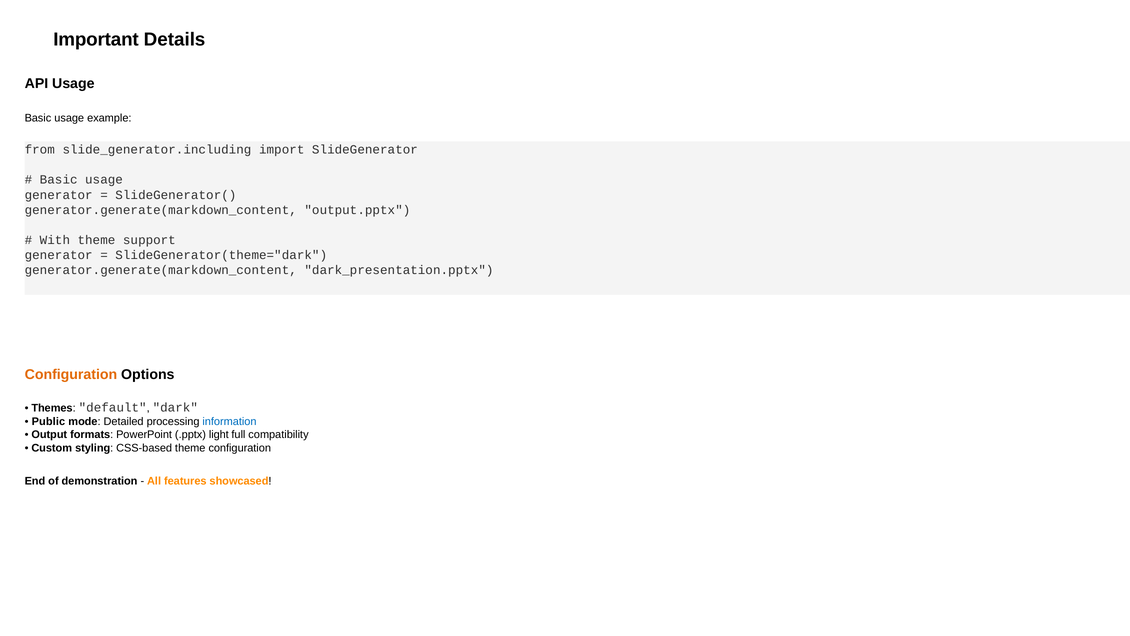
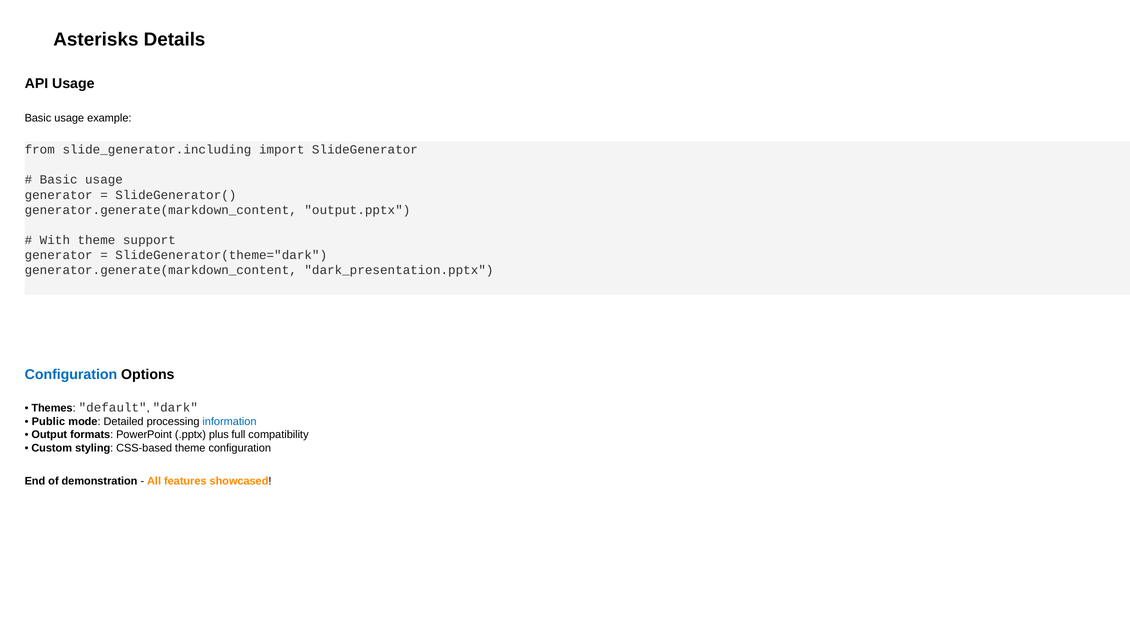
Important: Important -> Asterisks
Configuration at (71, 374) colour: orange -> blue
light: light -> plus
